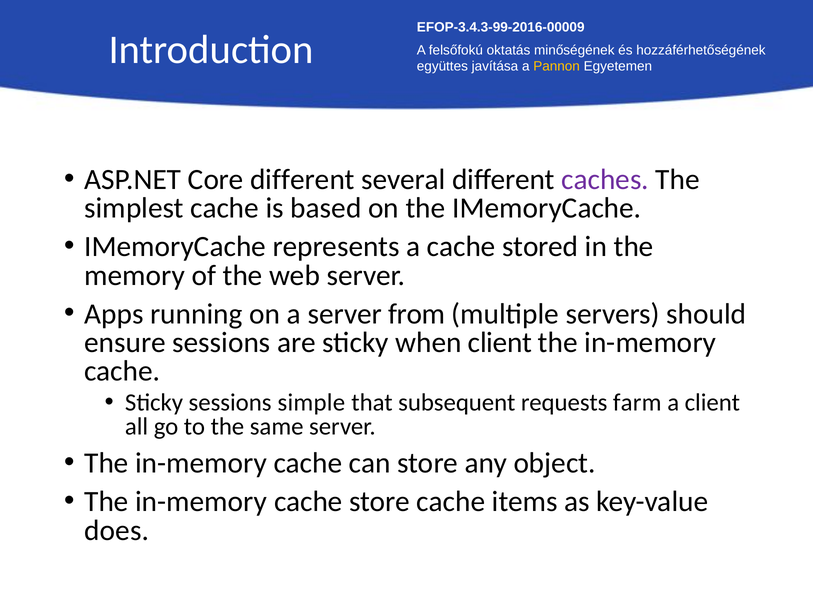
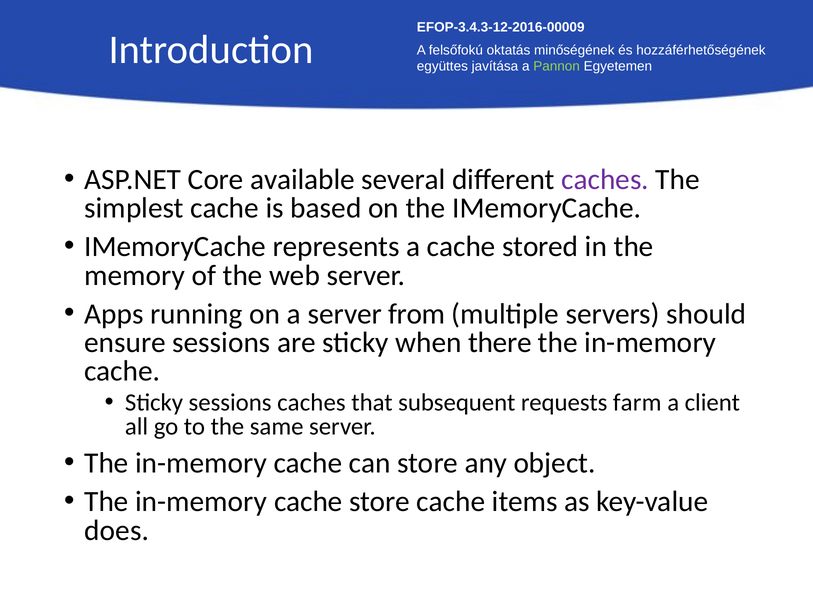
EFOP-3.4.3-99-2016-00009: EFOP-3.4.3-99-2016-00009 -> EFOP-3.4.3-12-2016-00009
Pannon colour: yellow -> light green
Core different: different -> available
when client: client -> there
sessions simple: simple -> caches
